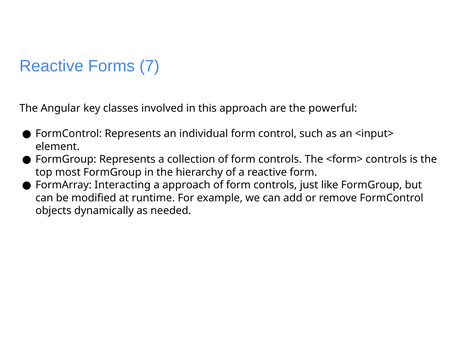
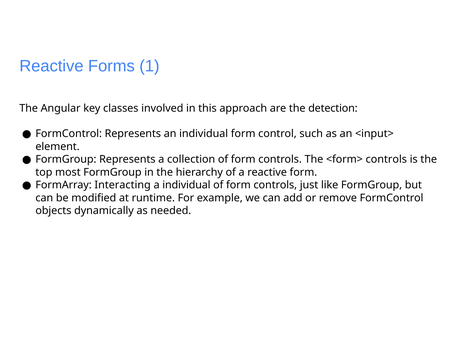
7: 7 -> 1
powerful: powerful -> detection
a approach: approach -> individual
